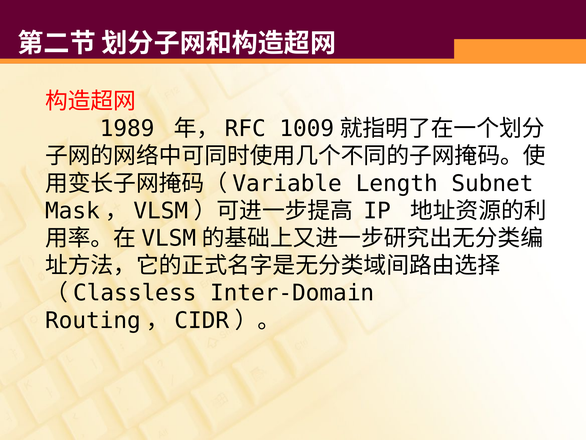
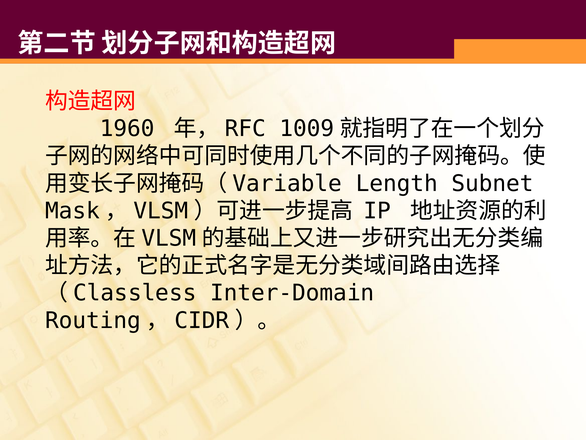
1989: 1989 -> 1960
